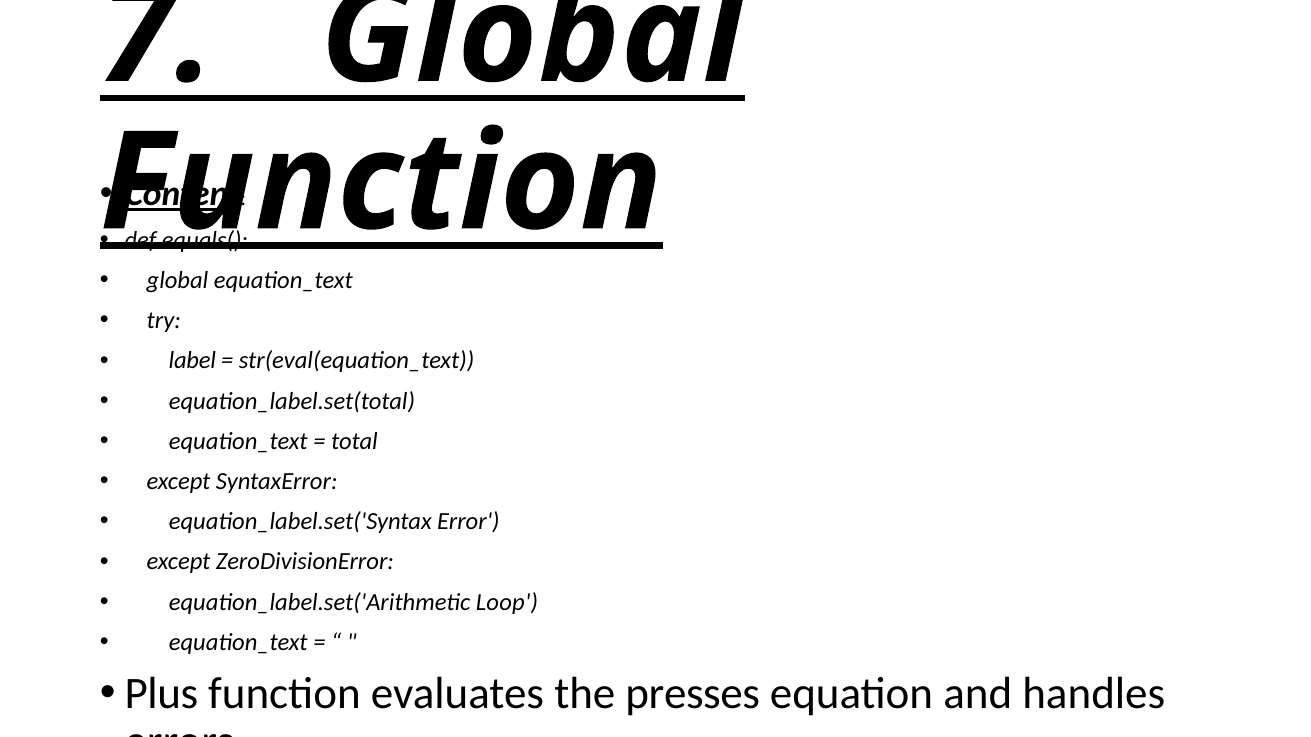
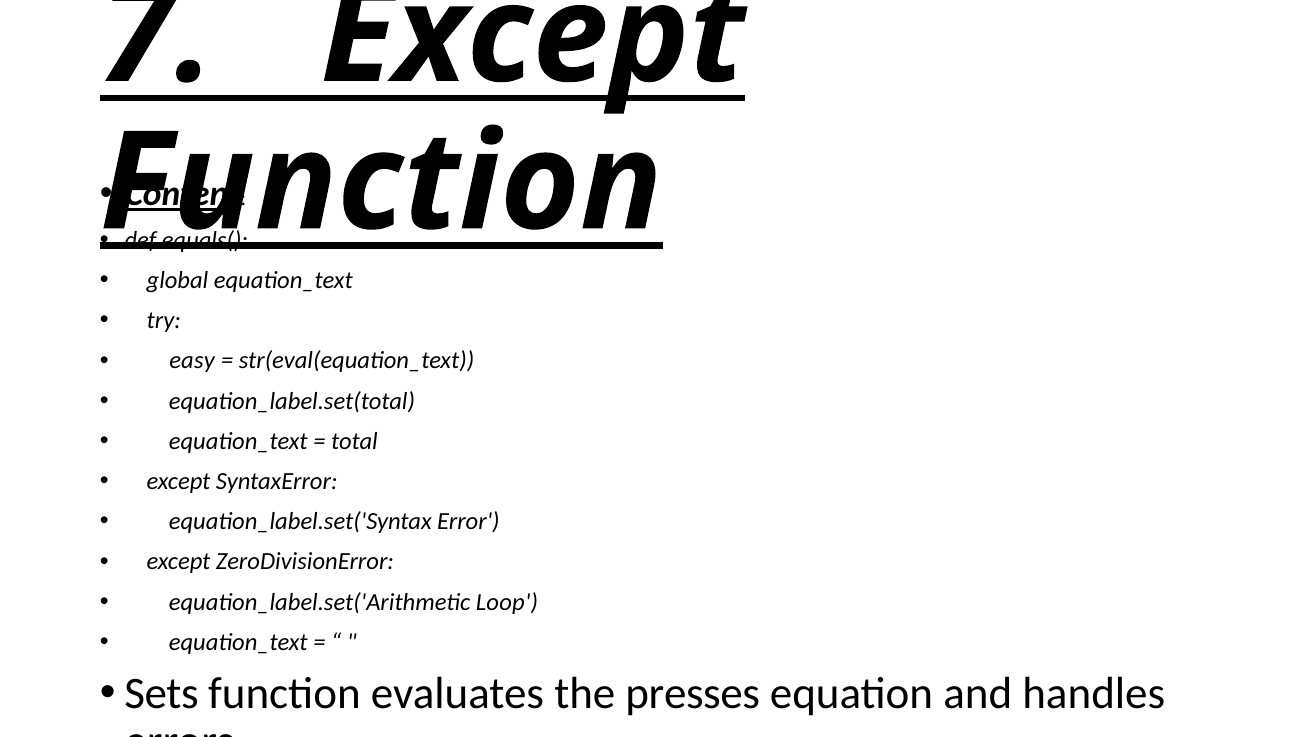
7 Global: Global -> Except
label: label -> easy
Plus: Plus -> Sets
